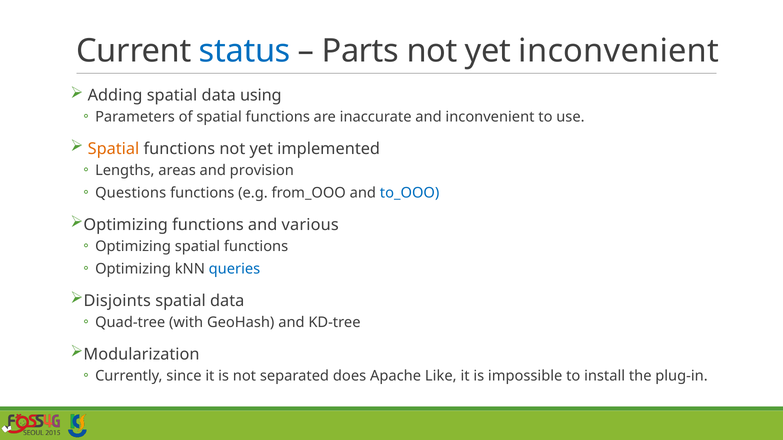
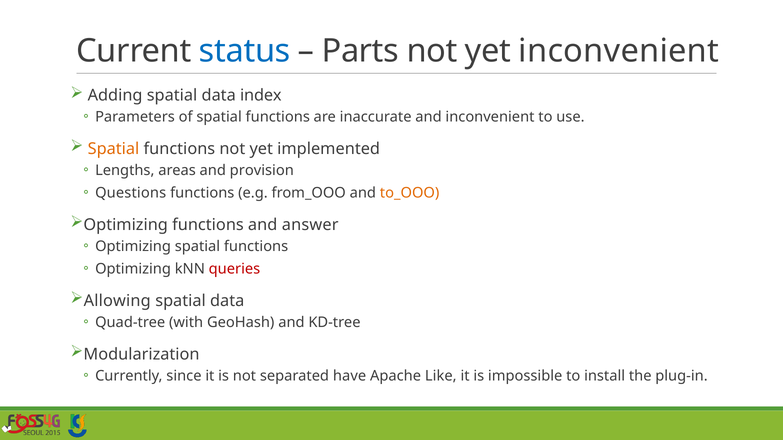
using: using -> index
to_OOO colour: blue -> orange
various: various -> answer
queries colour: blue -> red
Disjoints: Disjoints -> Allowing
does: does -> have
